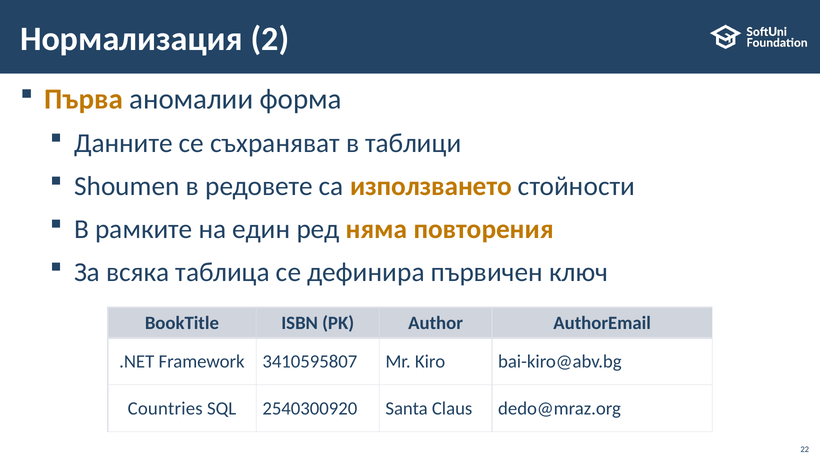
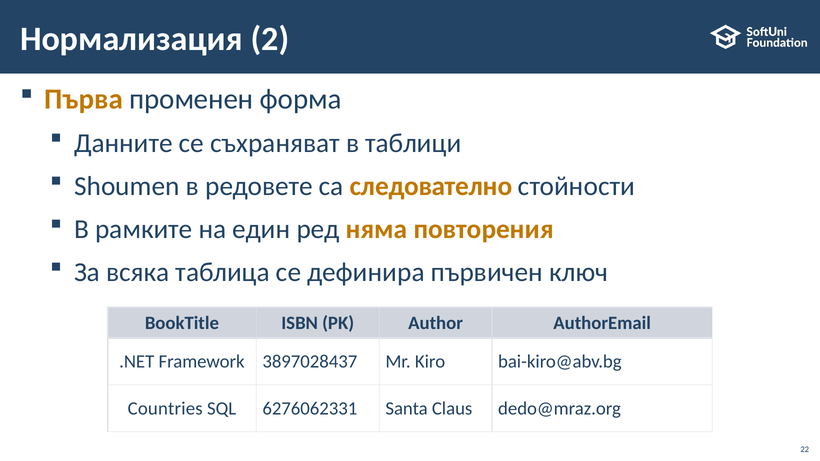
аномалии: аномалии -> променен
използването: използването -> следователно
3410595807: 3410595807 -> 3897028437
2540300920: 2540300920 -> 6276062331
